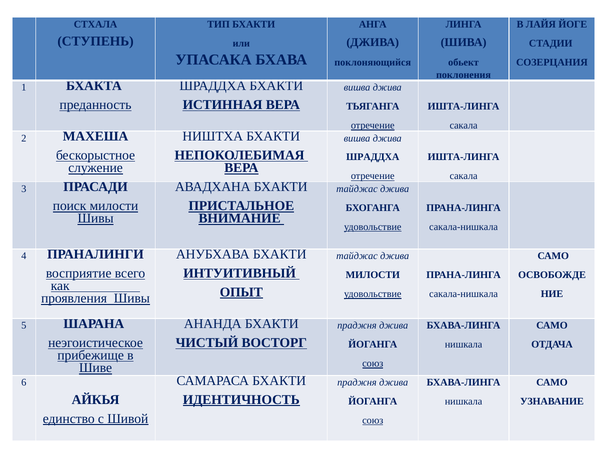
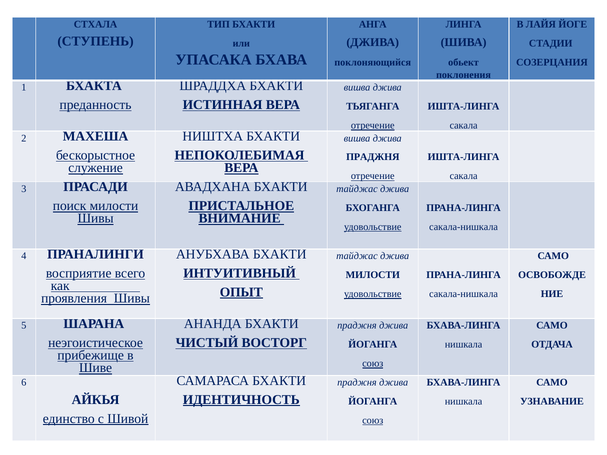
ШРАДДХА at (373, 157): ШРАДДХА -> ПРАДЖНЯ
